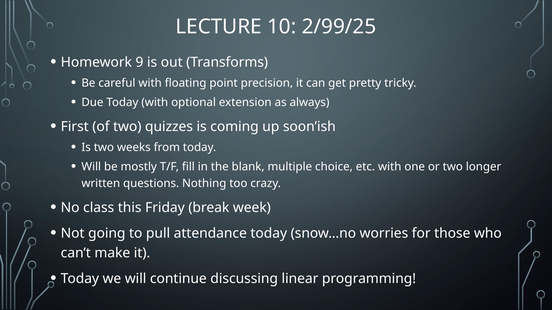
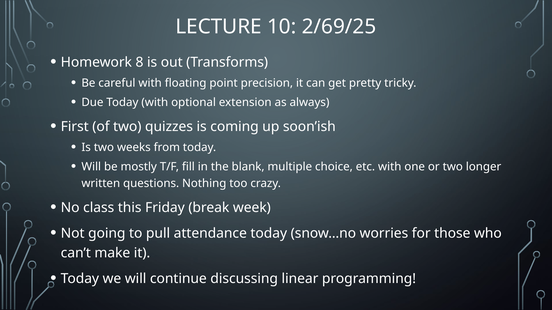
2/99/25: 2/99/25 -> 2/69/25
9: 9 -> 8
